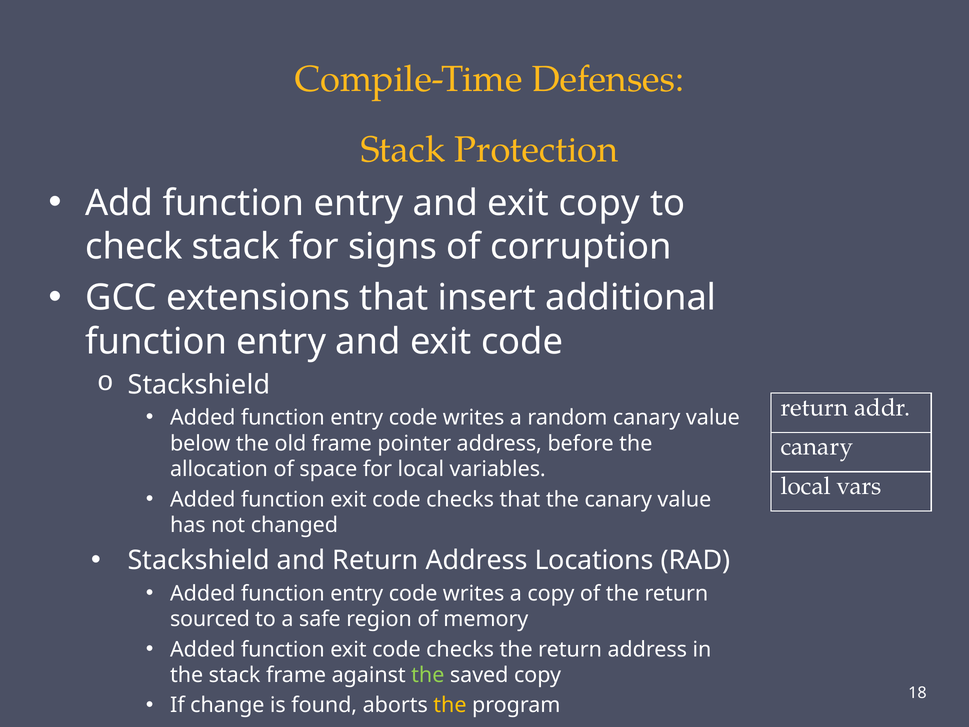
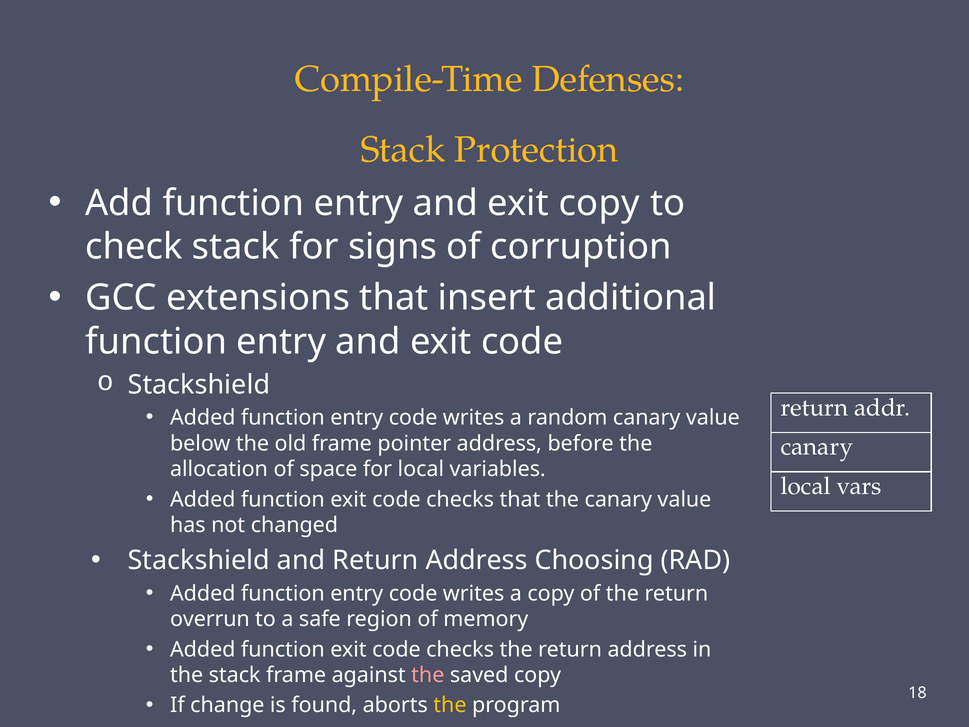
Locations: Locations -> Choosing
sourced: sourced -> overrun
the at (428, 675) colour: light green -> pink
